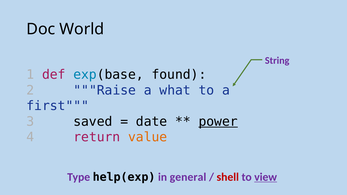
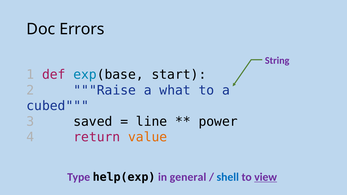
World: World -> Errors
found: found -> start
first: first -> cubed
date: date -> line
power underline: present -> none
shell colour: red -> blue
